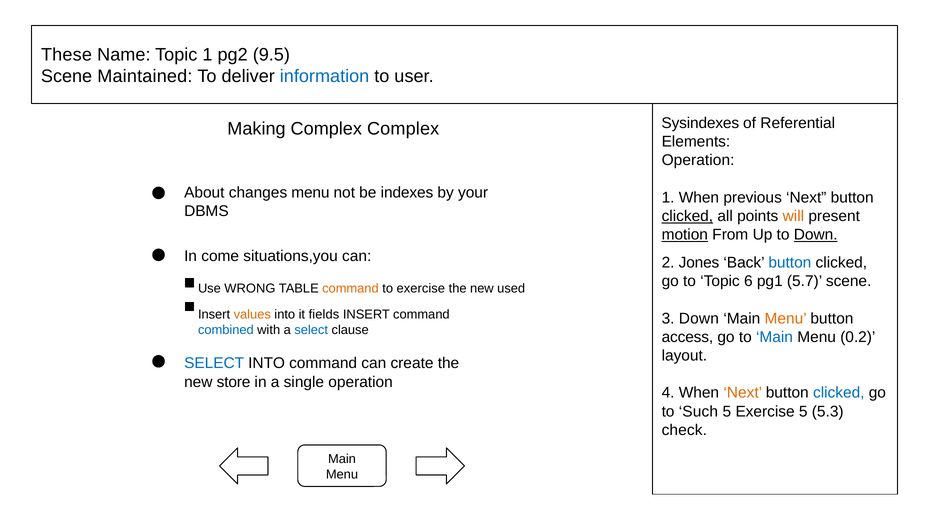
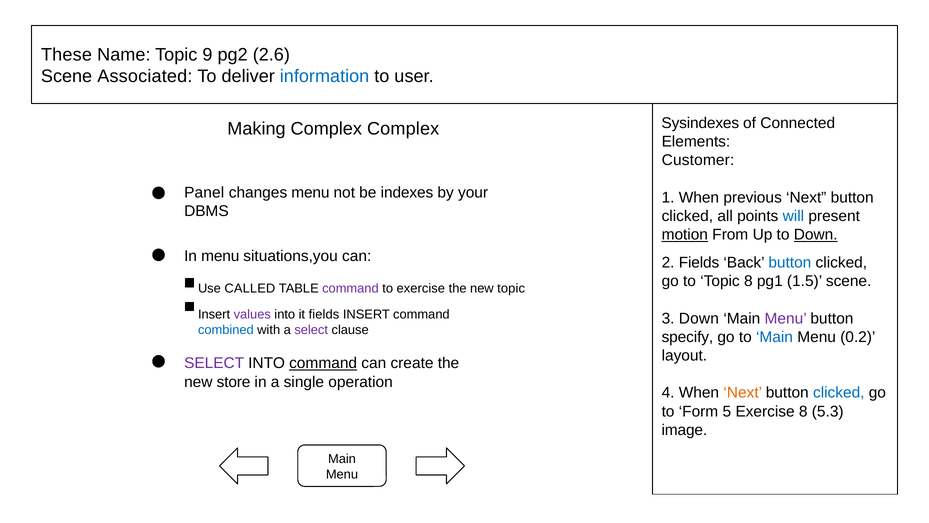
Topic 1: 1 -> 9
9.5: 9.5 -> 2.6
Maintained: Maintained -> Associated
Referential: Referential -> Connected
Operation at (698, 160): Operation -> Customer
About: About -> Panel
clicked at (687, 216) underline: present -> none
will colour: orange -> blue
In come: come -> menu
2 Jones: Jones -> Fields
Topic 6: 6 -> 8
5.7: 5.7 -> 1.5
WRONG: WRONG -> CALLED
command at (350, 288) colour: orange -> purple
new used: used -> topic
values colour: orange -> purple
Menu at (786, 318) colour: orange -> purple
select at (311, 330) colour: blue -> purple
access: access -> specify
SELECT at (214, 363) colour: blue -> purple
command at (323, 363) underline: none -> present
Such: Such -> Form
Exercise 5: 5 -> 8
check: check -> image
